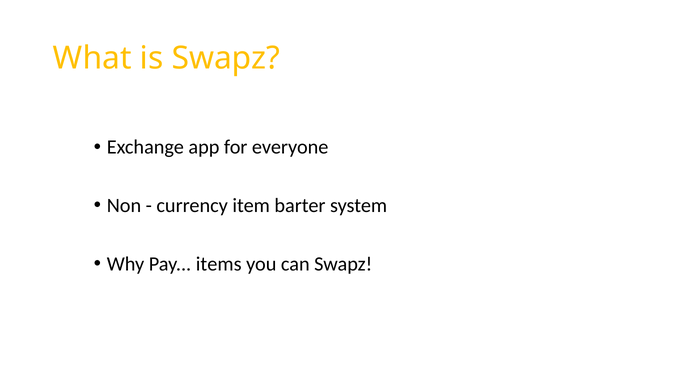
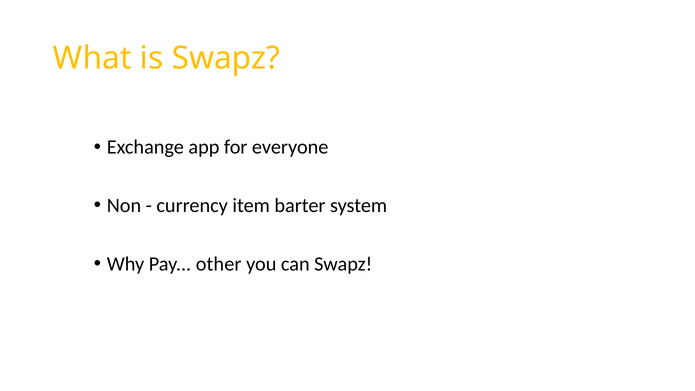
items: items -> other
